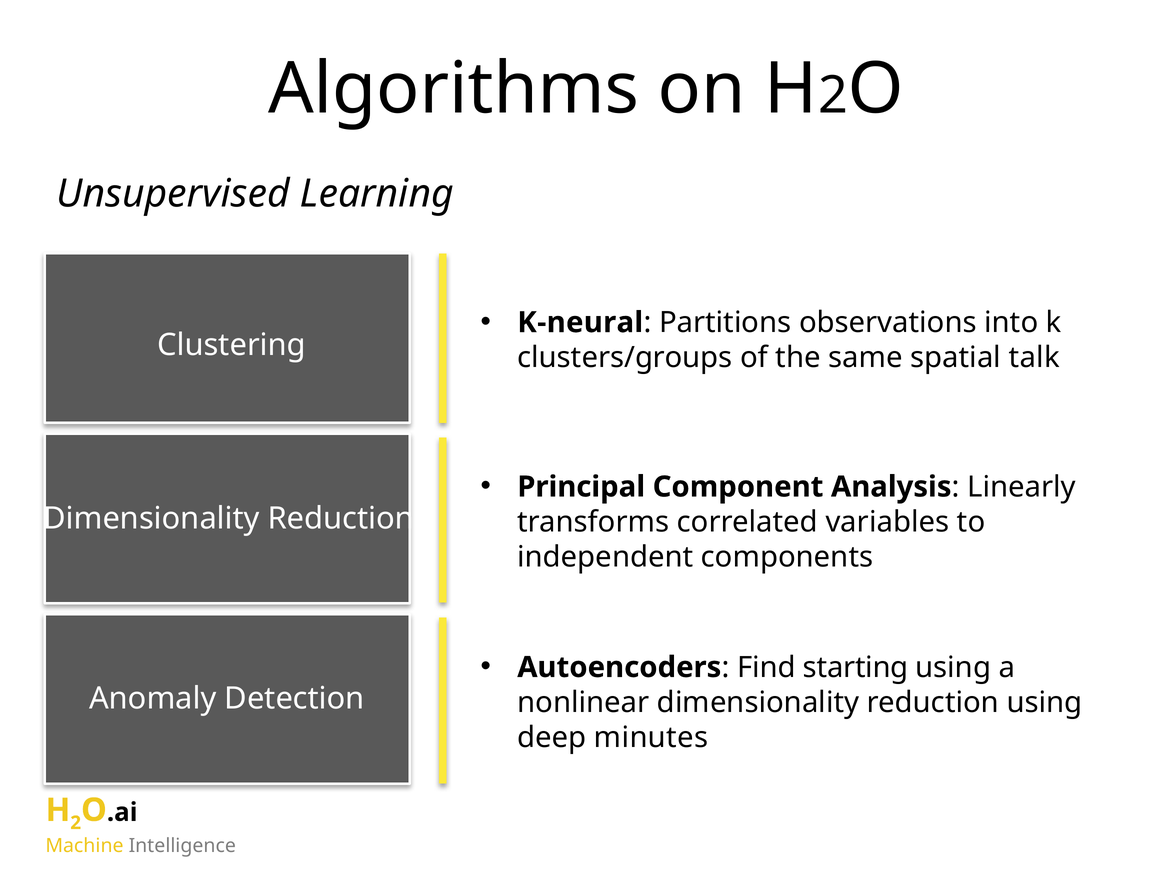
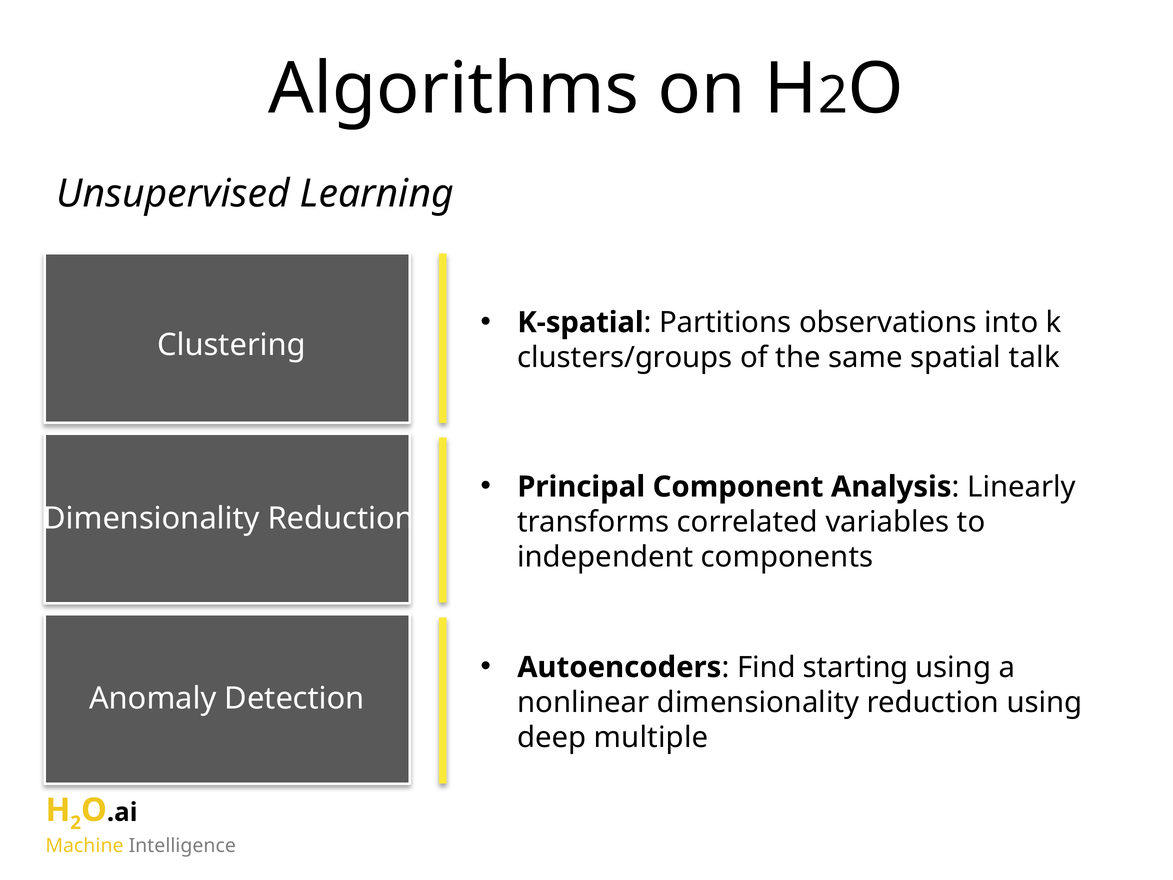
K-neural: K-neural -> K-spatial
minutes: minutes -> multiple
